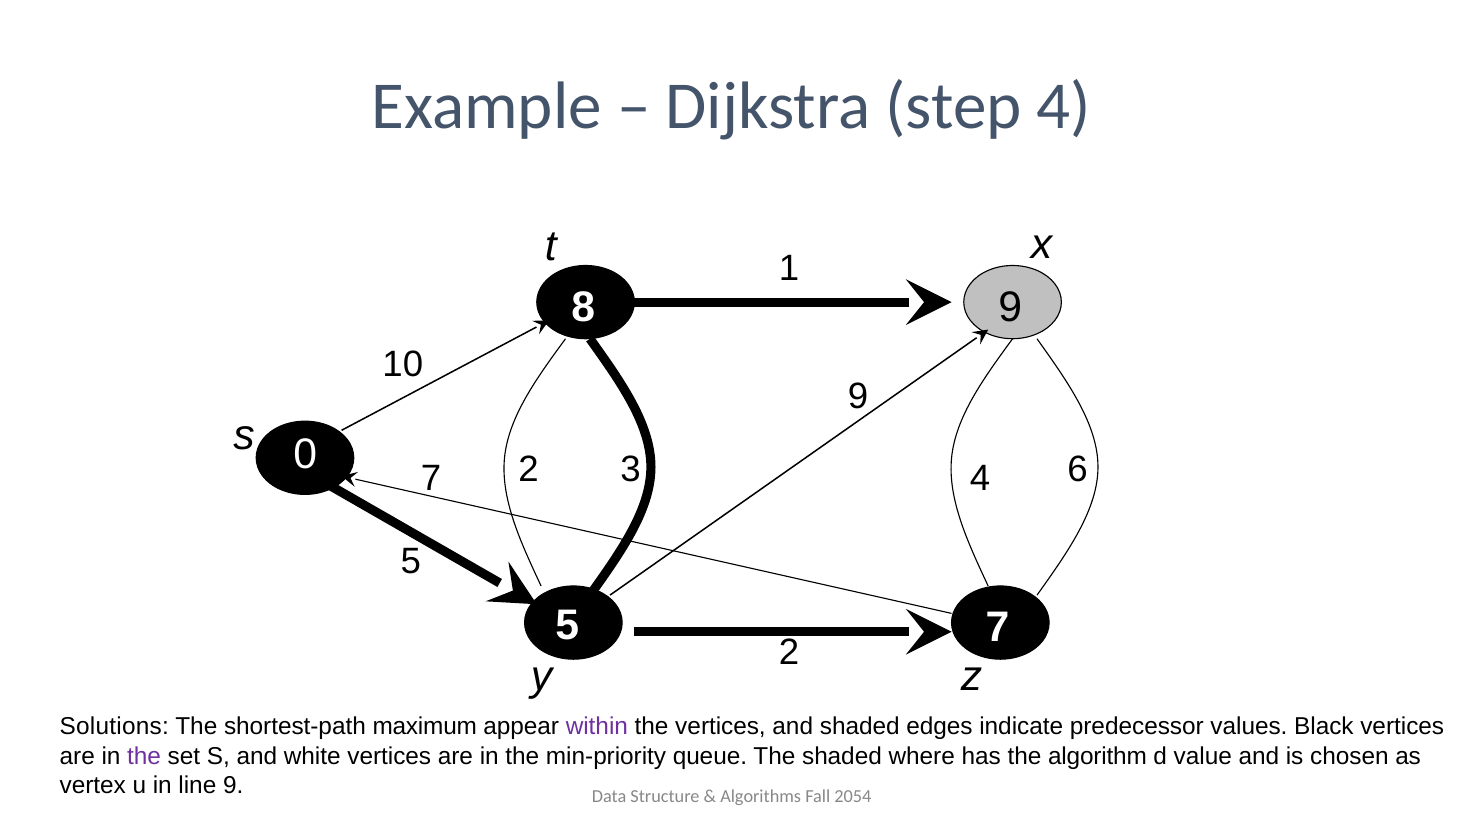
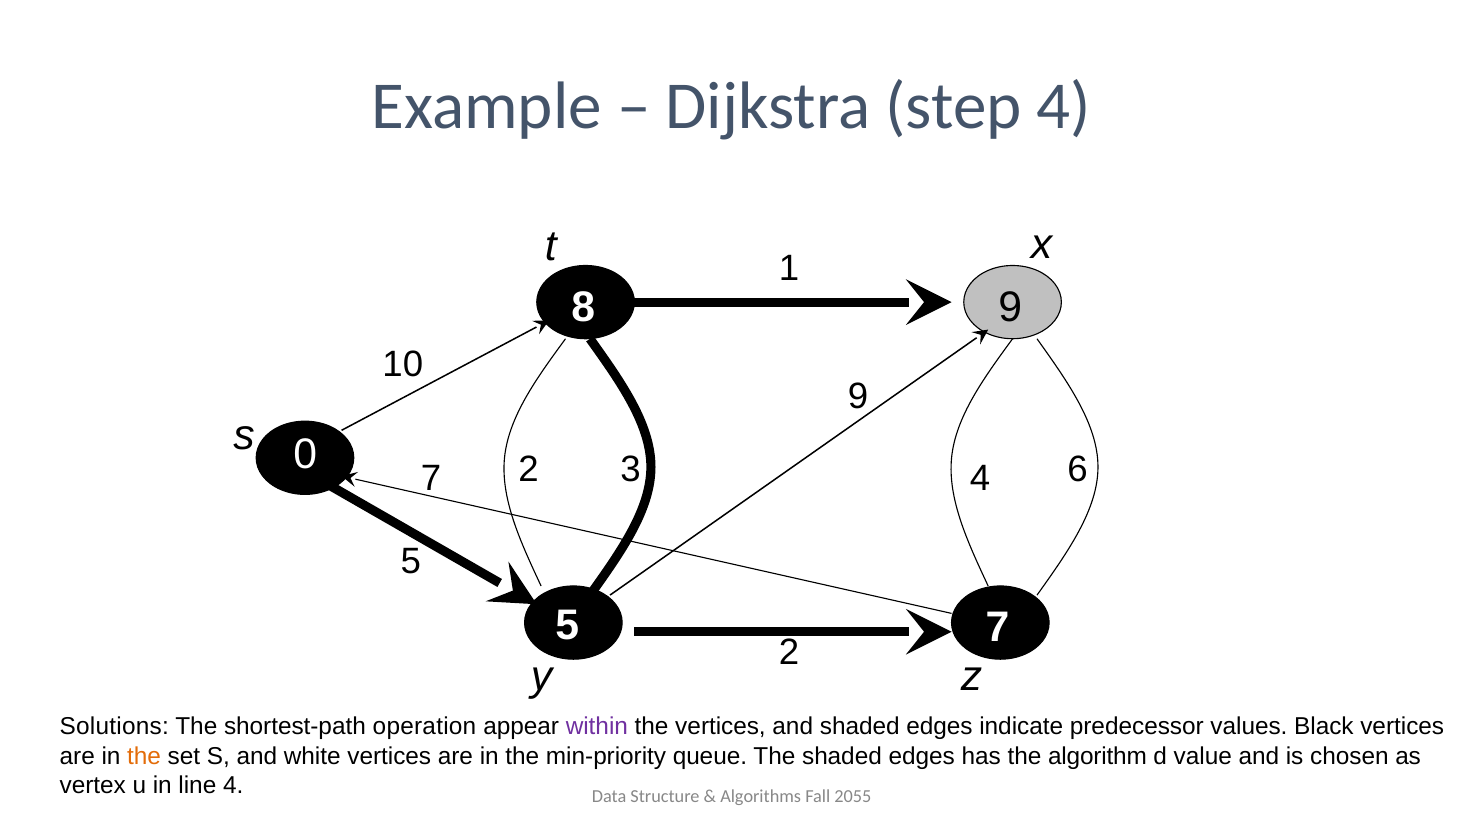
maximum: maximum -> operation
the at (144, 756) colour: purple -> orange
The shaded where: where -> edges
line 9: 9 -> 4
2054: 2054 -> 2055
